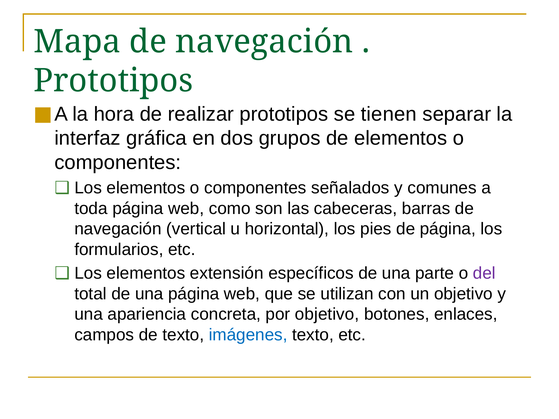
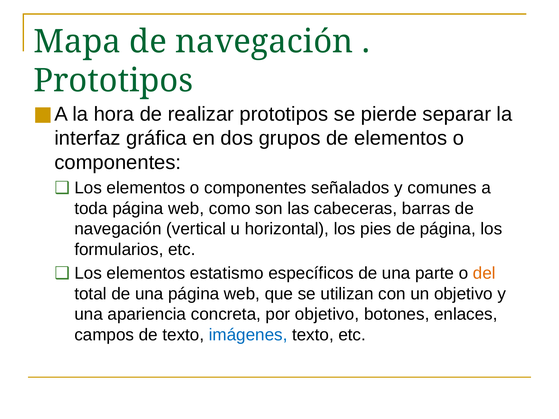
tienen: tienen -> pierde
extensión: extensión -> estatismo
del colour: purple -> orange
